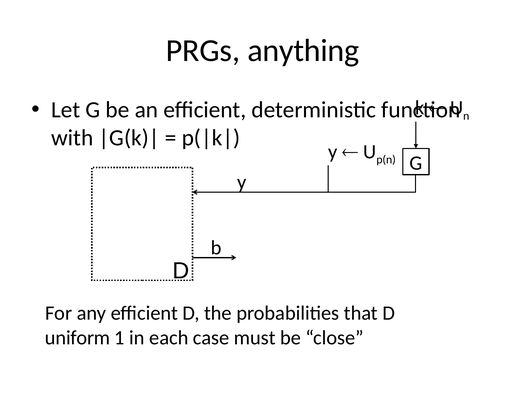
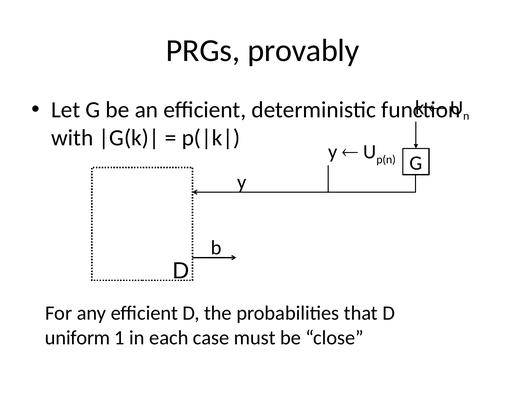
anything: anything -> provably
